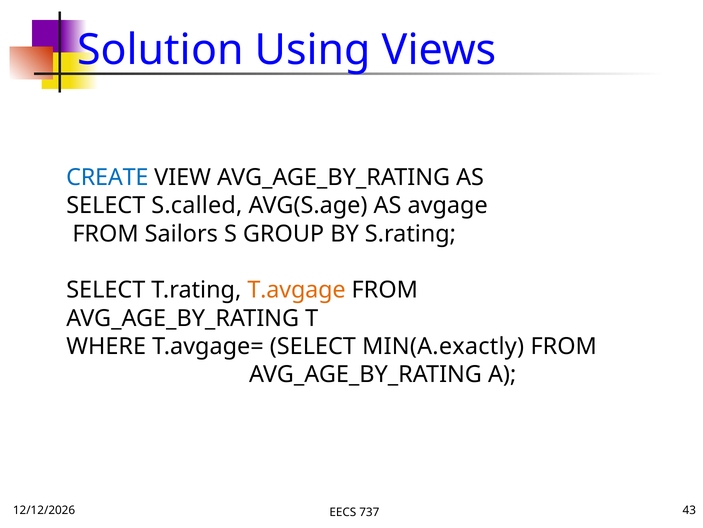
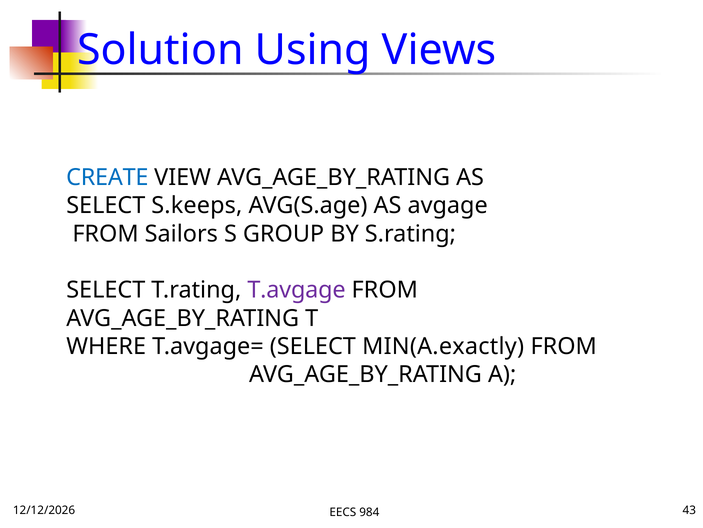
S.called: S.called -> S.keeps
T.avgage colour: orange -> purple
737: 737 -> 984
